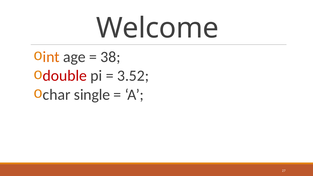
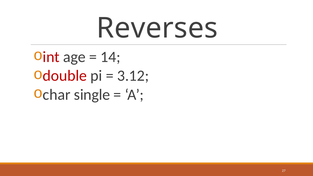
Welcome: Welcome -> Reverses
int colour: orange -> red
38: 38 -> 14
3.52: 3.52 -> 3.12
